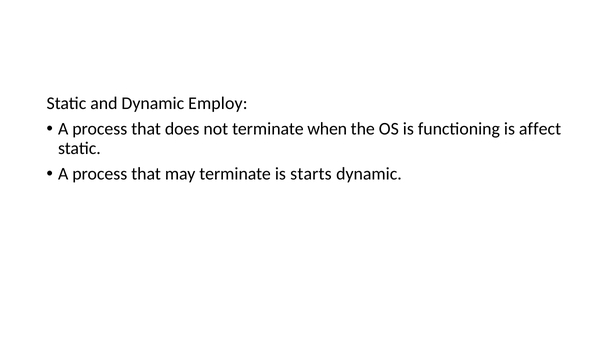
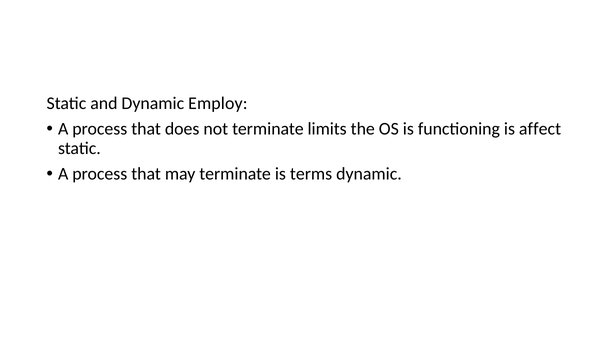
when: when -> limits
starts: starts -> terms
